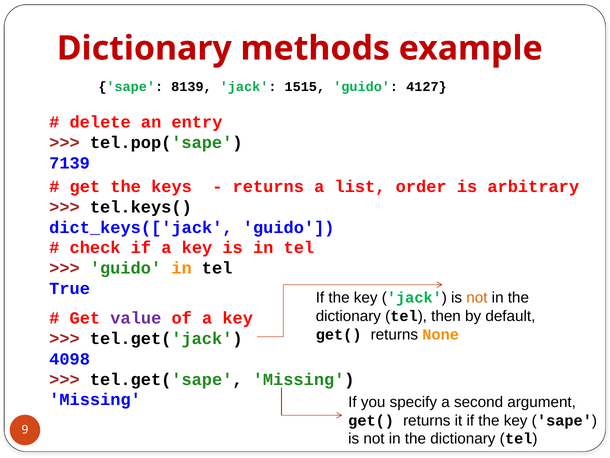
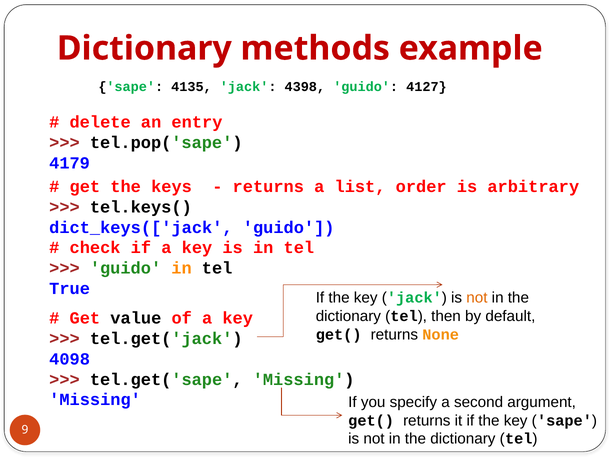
8139: 8139 -> 4135
1515: 1515 -> 4398
7139: 7139 -> 4179
value colour: purple -> black
